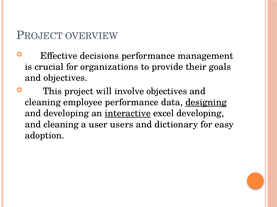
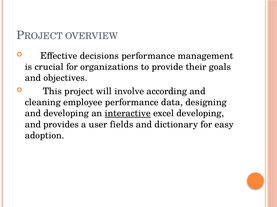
involve objectives: objectives -> according
designing underline: present -> none
cleaning at (61, 125): cleaning -> provides
users: users -> fields
